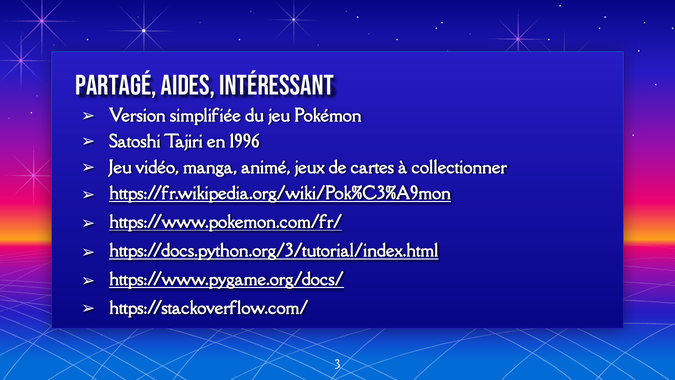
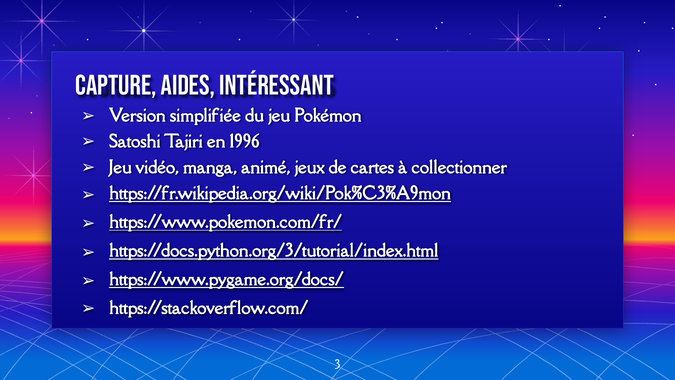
Partagé: Partagé -> Capture
